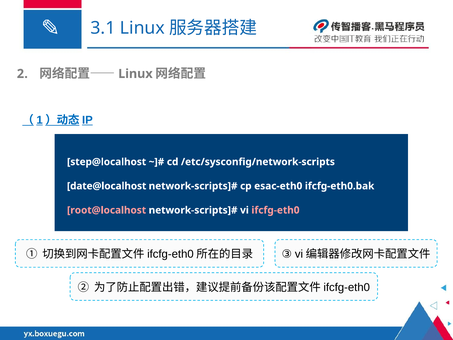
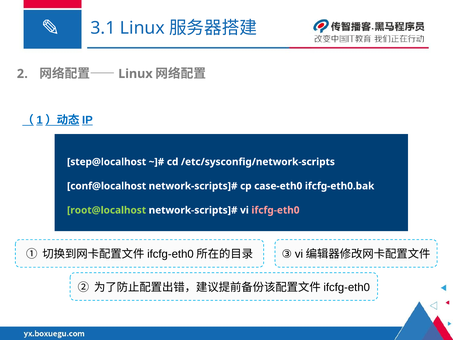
date@localhost: date@localhost -> conf@localhost
esac-eth0: esac-eth0 -> case-eth0
root@localhost colour: pink -> light green
